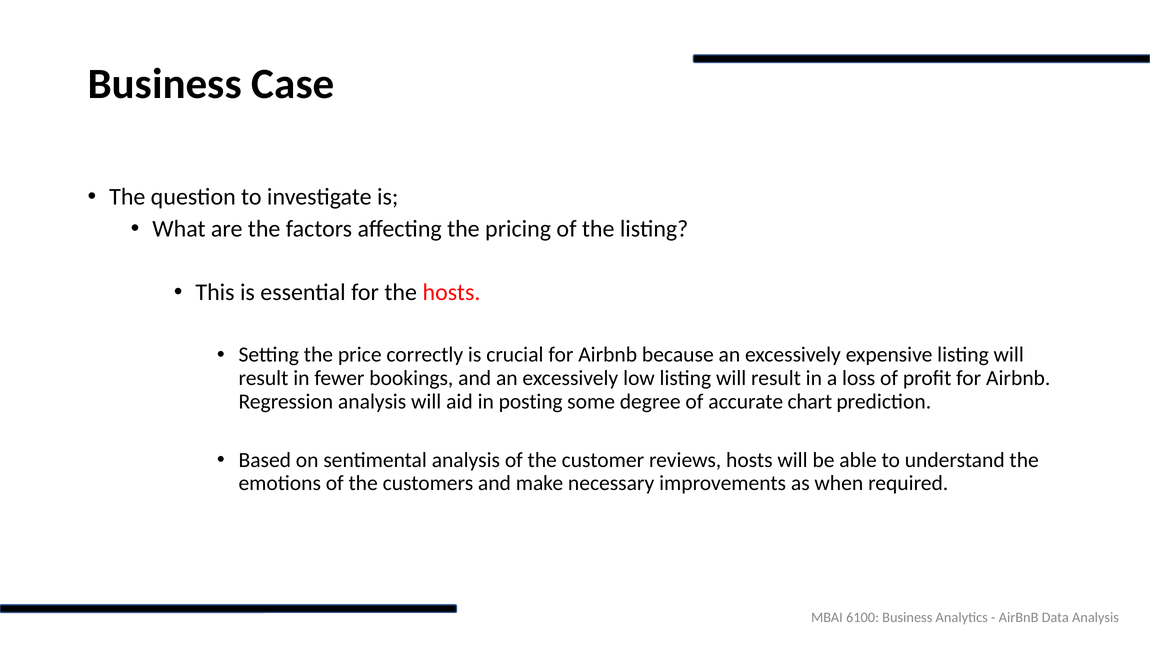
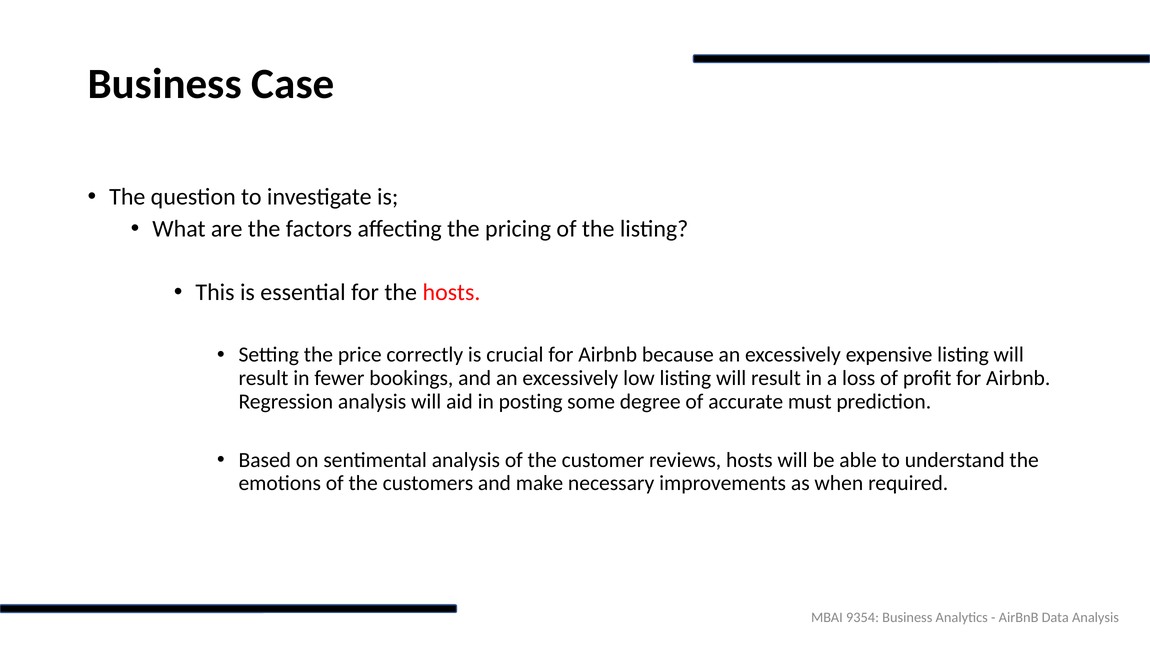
chart: chart -> must
6100: 6100 -> 9354
